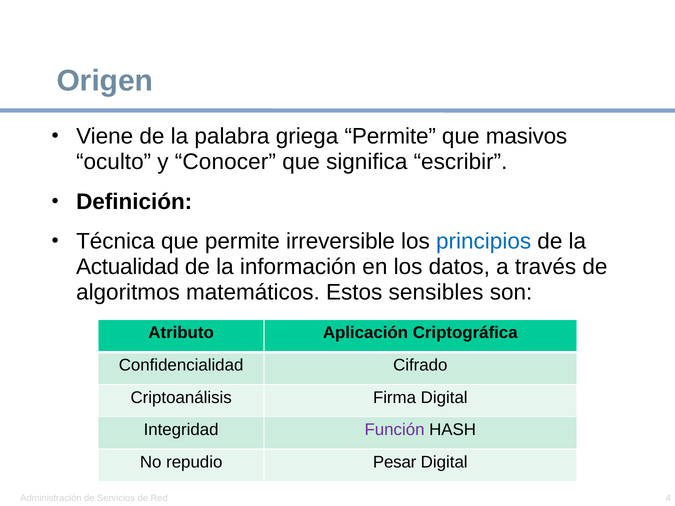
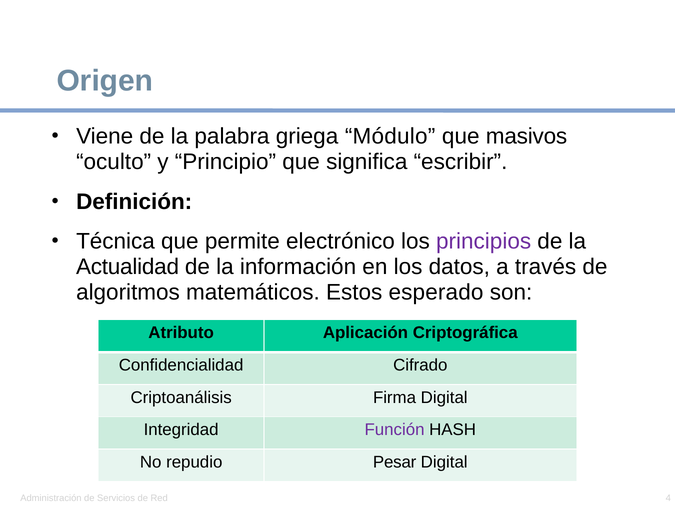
griega Permite: Permite -> Módulo
Conocer: Conocer -> Principio
irreversible: irreversible -> electrónico
principios colour: blue -> purple
sensibles: sensibles -> esperado
